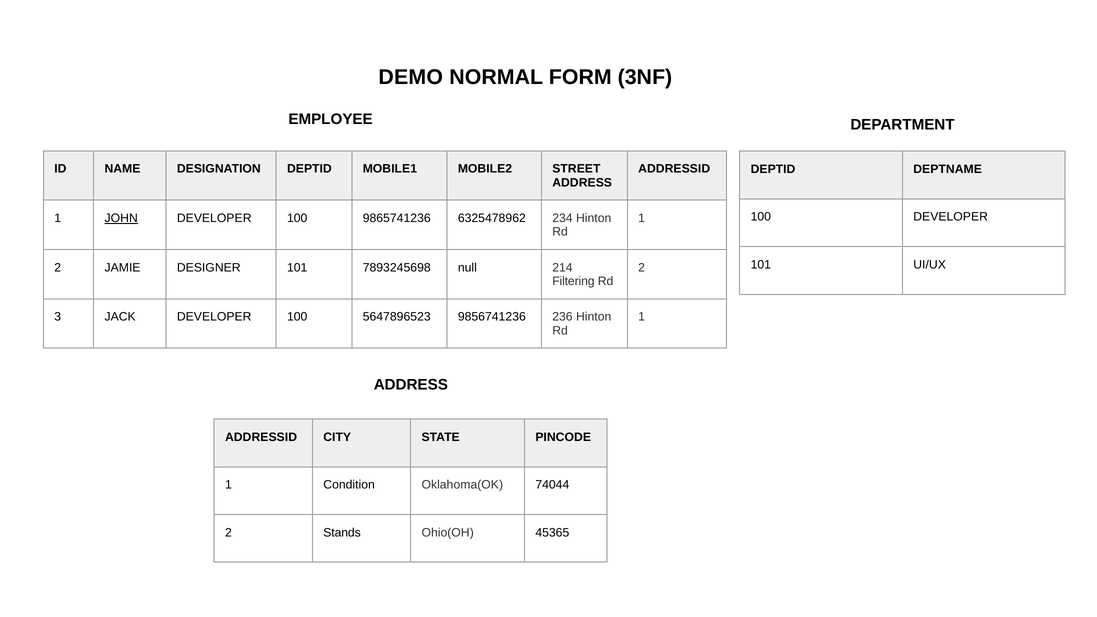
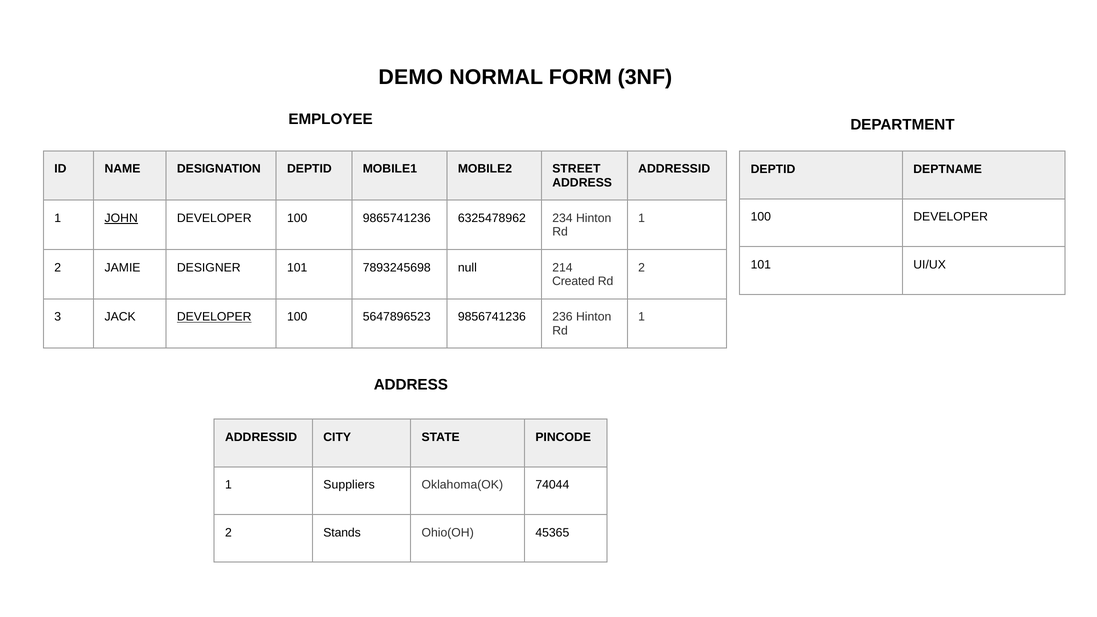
Filtering: Filtering -> Created
DEVELOPER at (214, 317) underline: none -> present
Condition: Condition -> Suppliers
